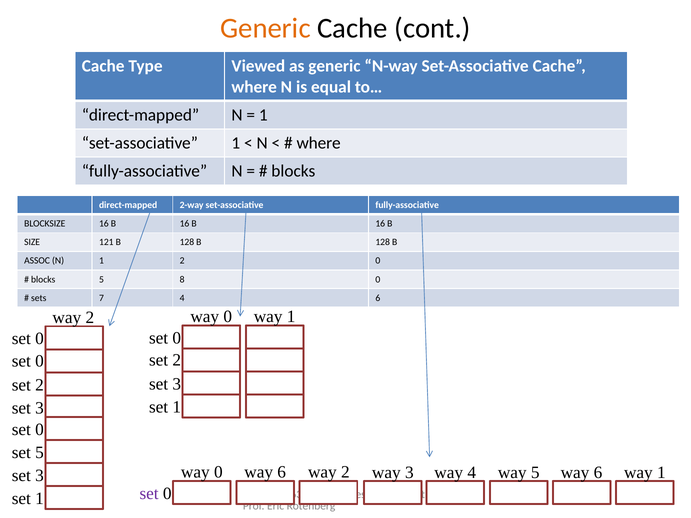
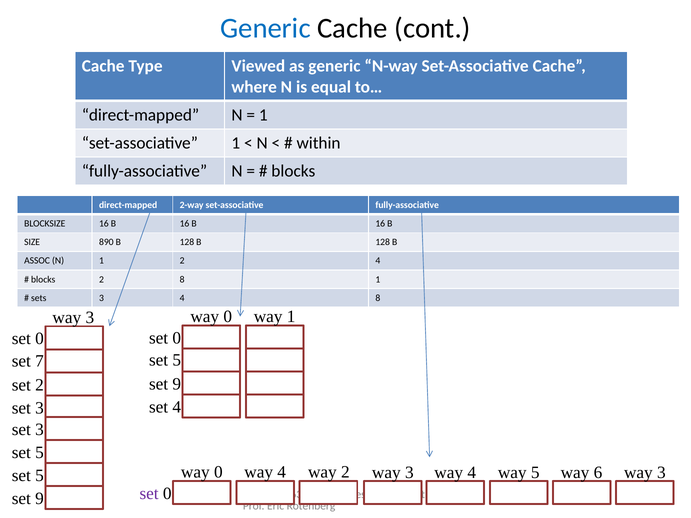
Generic at (265, 28) colour: orange -> blue
where at (319, 143): where -> within
121: 121 -> 890
2 0: 0 -> 4
blocks 5: 5 -> 2
8 0: 0 -> 1
sets 7: 7 -> 3
4 6: 6 -> 8
2 at (90, 318): 2 -> 3
2 at (177, 360): 2 -> 5
0 at (40, 361): 0 -> 7
3 at (177, 384): 3 -> 9
1 at (177, 407): 1 -> 4
0 at (40, 430): 0 -> 3
6 at (282, 473): 6 -> 4
6 way 1: 1 -> 3
3 at (40, 476): 3 -> 5
1 at (40, 499): 1 -> 9
